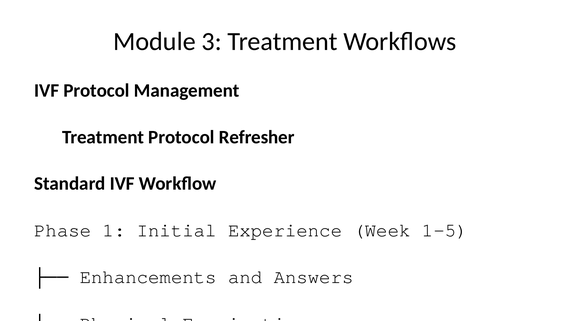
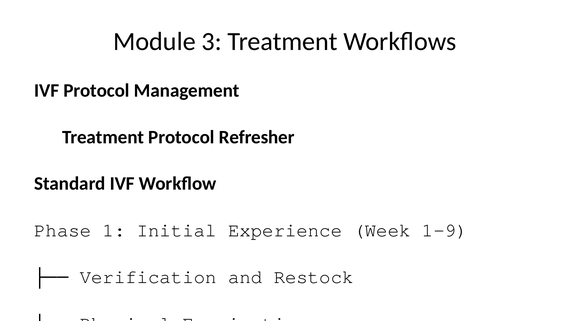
1-5: 1-5 -> 1-9
Enhancements: Enhancements -> Verification
Answers: Answers -> Restock
